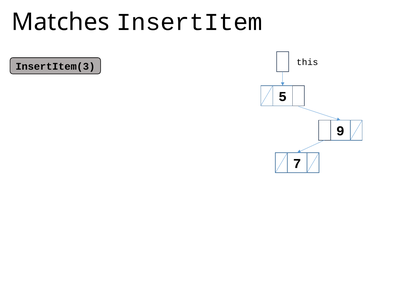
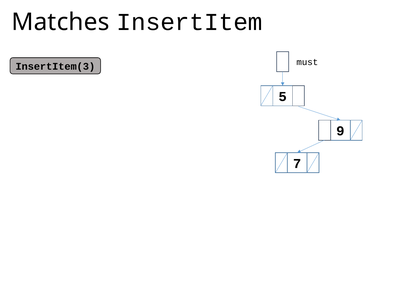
this: this -> must
